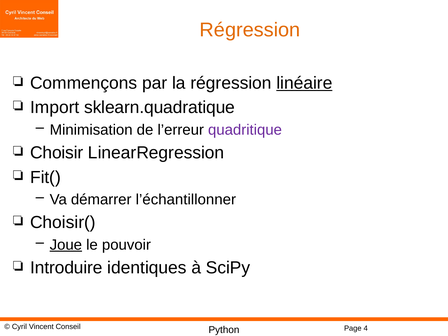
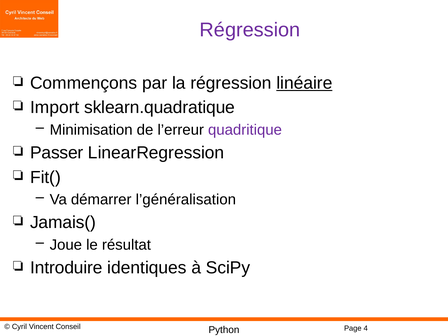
Régression at (250, 30) colour: orange -> purple
Choisir: Choisir -> Passer
l’échantillonner: l’échantillonner -> l’généralisation
Choisir(: Choisir( -> Jamais(
Joue underline: present -> none
pouvoir: pouvoir -> résultat
